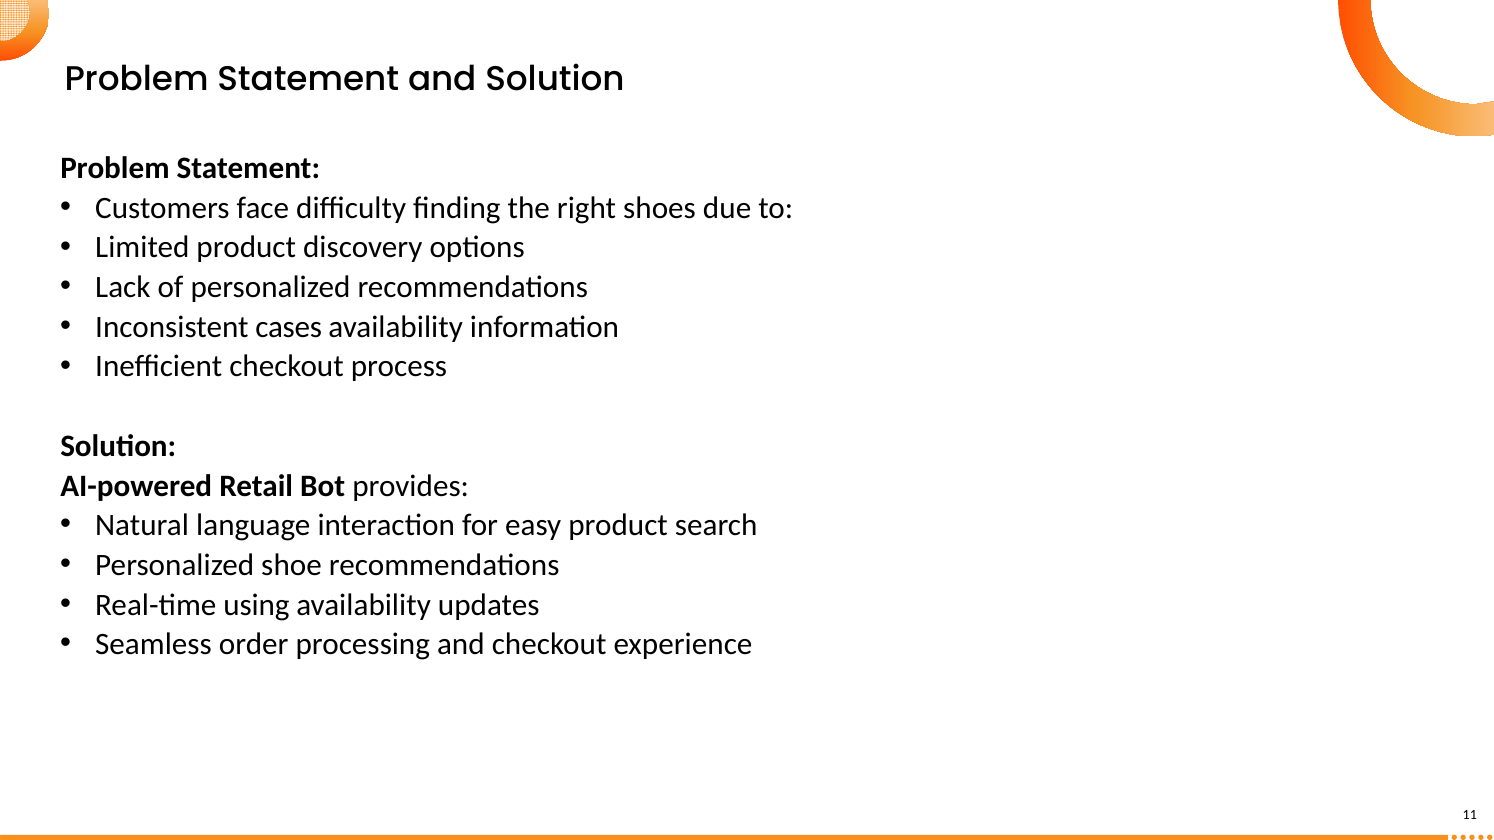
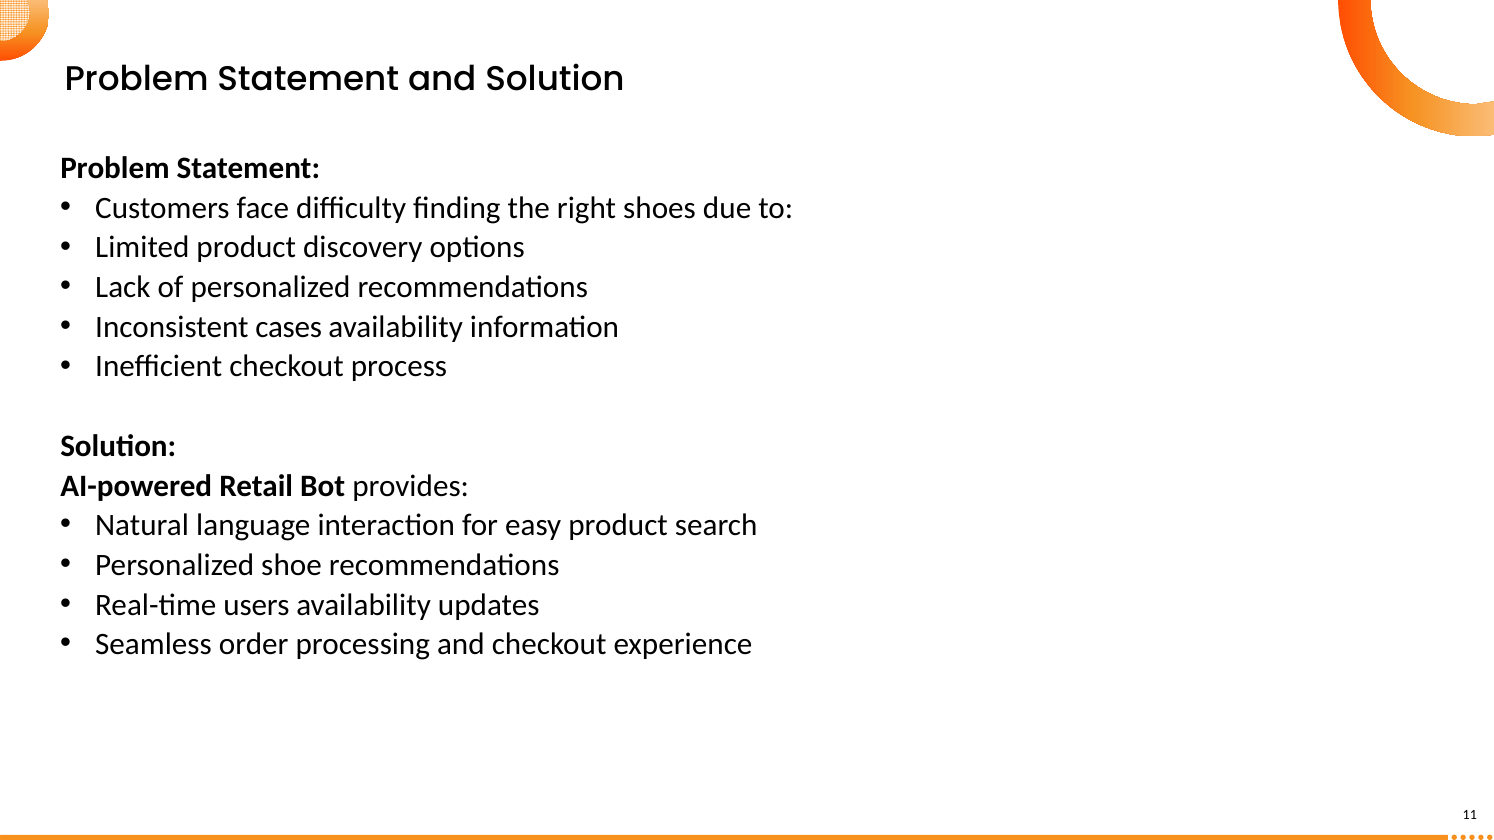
using: using -> users
